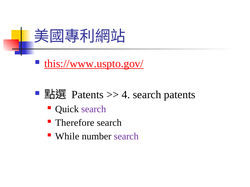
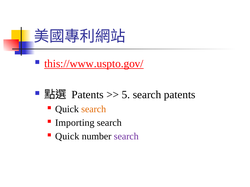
4: 4 -> 5
search at (94, 109) colour: purple -> orange
Therefore: Therefore -> Importing
While at (67, 137): While -> Quick
